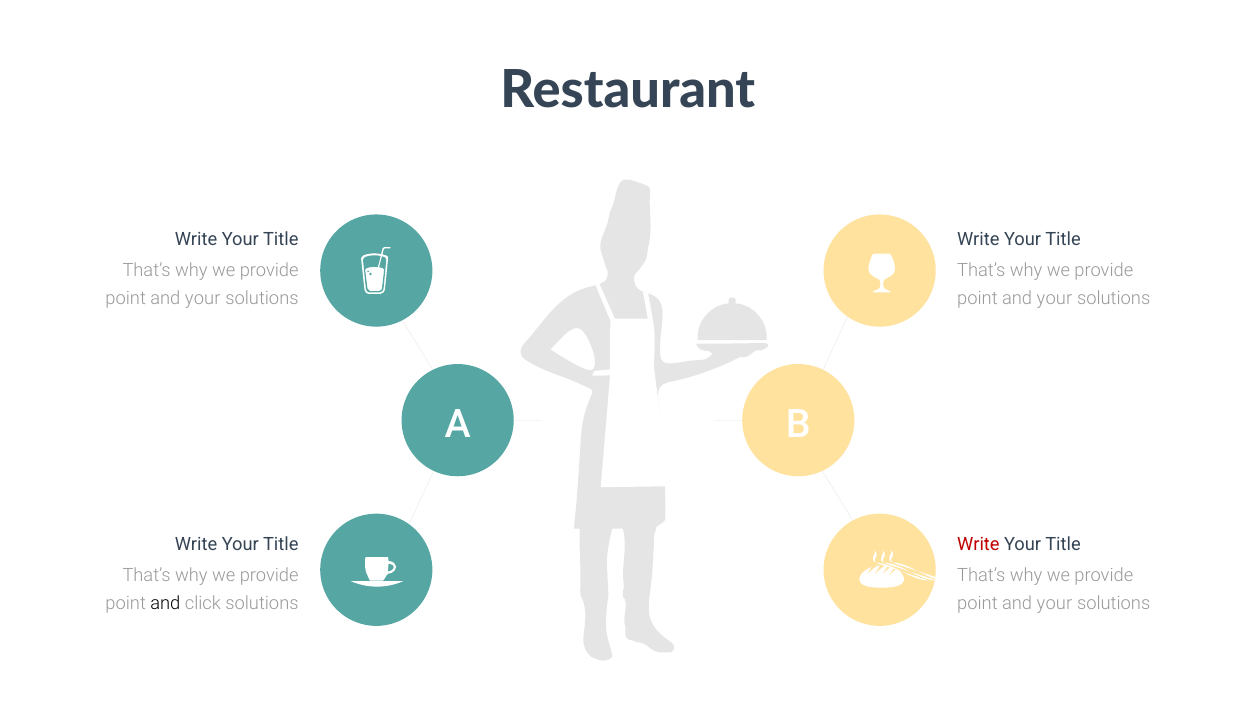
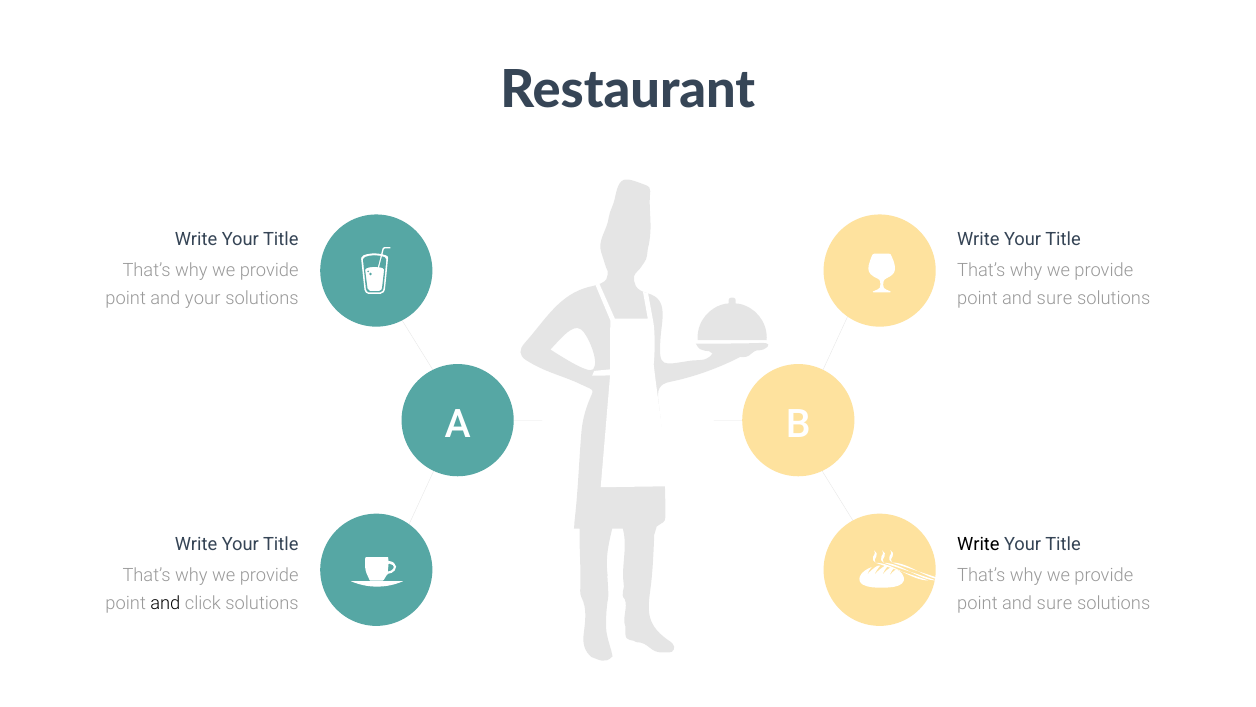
your at (1055, 299): your -> sure
Write at (978, 544) colour: red -> black
your at (1055, 603): your -> sure
